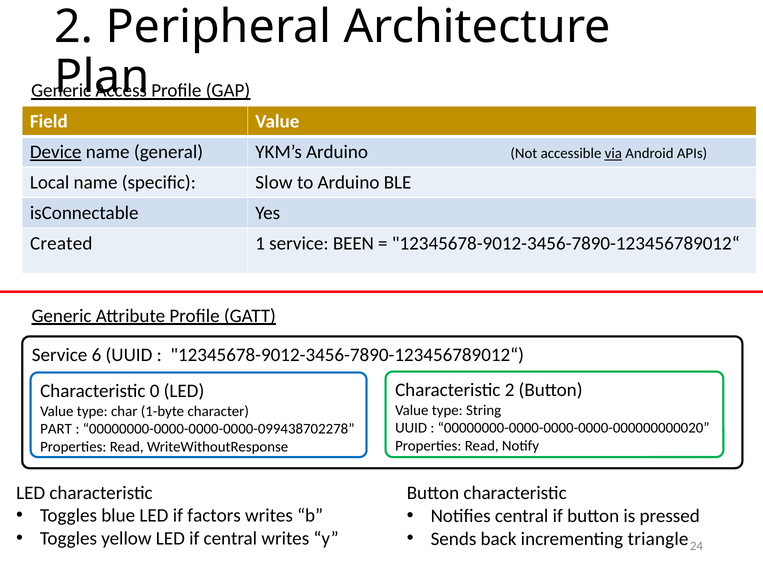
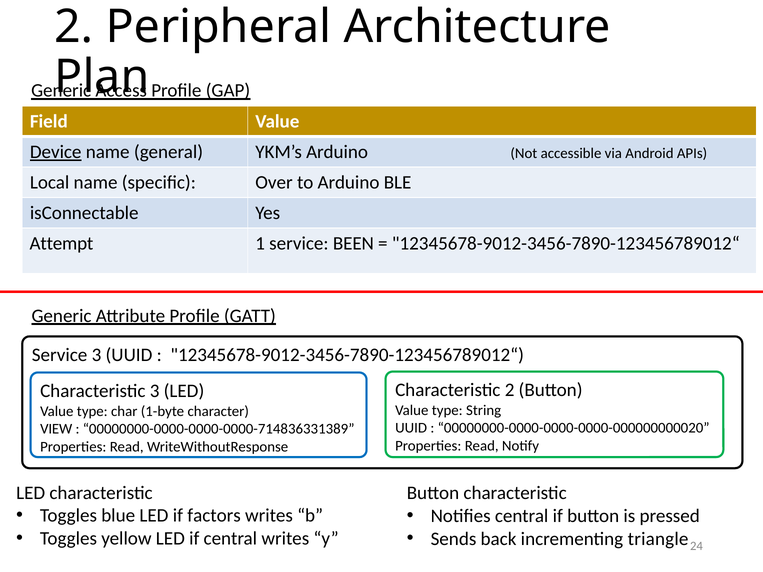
via underline: present -> none
Slow: Slow -> Over
Created: Created -> Attempt
Service 6: 6 -> 3
Characteristic 0: 0 -> 3
PART: PART -> VIEW
00000000-0000-0000-0000-099438702278: 00000000-0000-0000-0000-099438702278 -> 00000000-0000-0000-0000-714836331389
